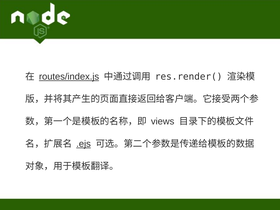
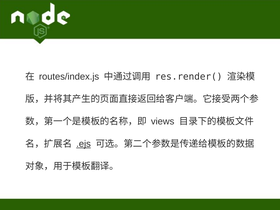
routes/index.js underline: present -> none
